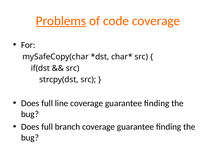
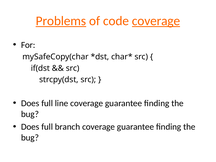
coverage at (156, 21) underline: none -> present
